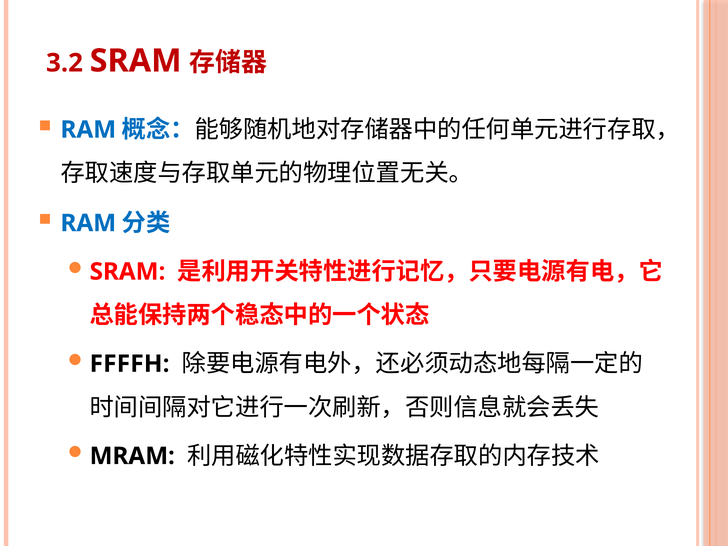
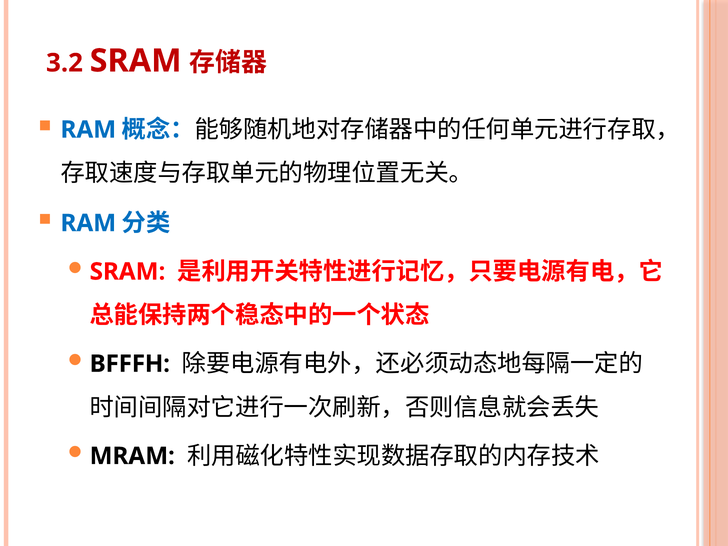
FFFFH: FFFFH -> BFFFH
